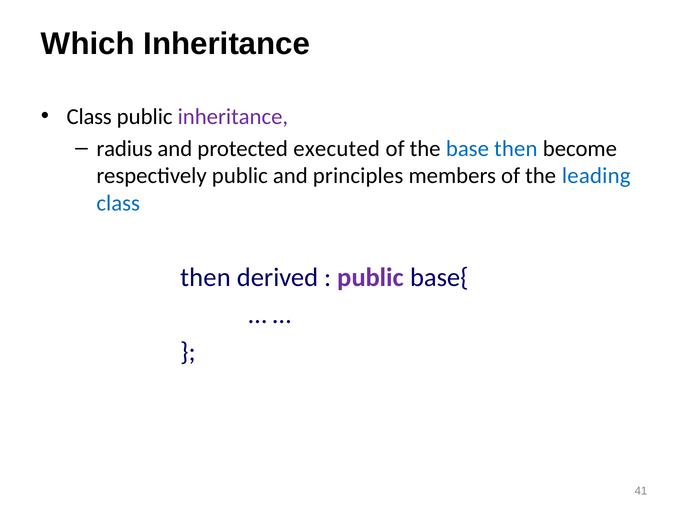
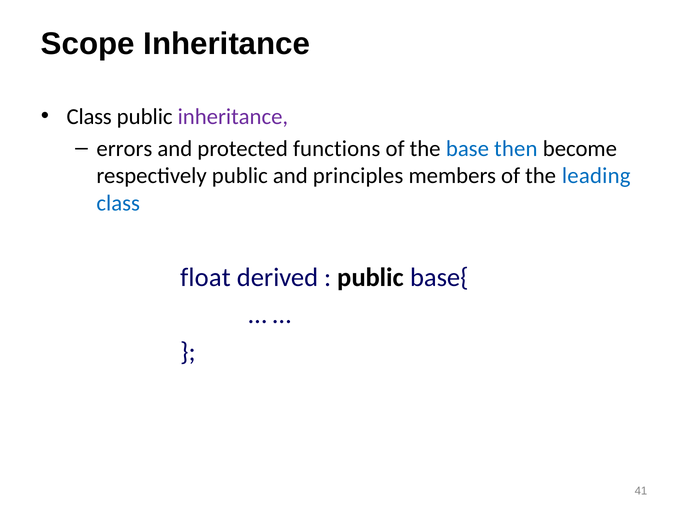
Which: Which -> Scope
radius: radius -> errors
executed: executed -> functions
then at (205, 277): then -> float
public at (371, 277) colour: purple -> black
